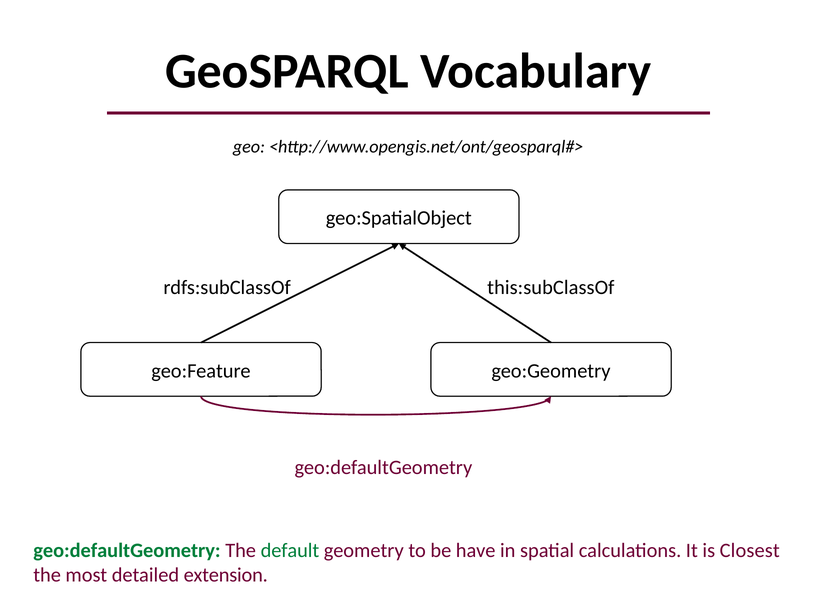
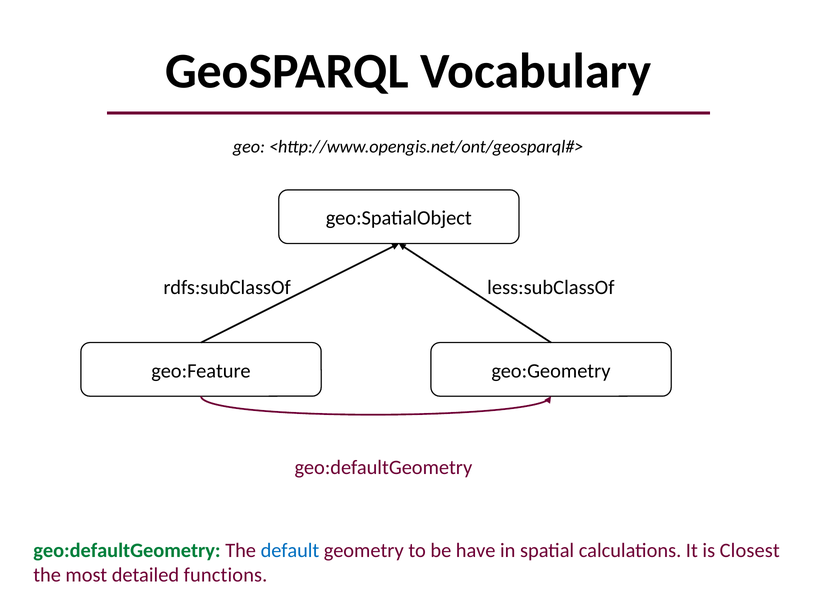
this:subClassOf: this:subClassOf -> less:subClassOf
default colour: green -> blue
extension: extension -> functions
